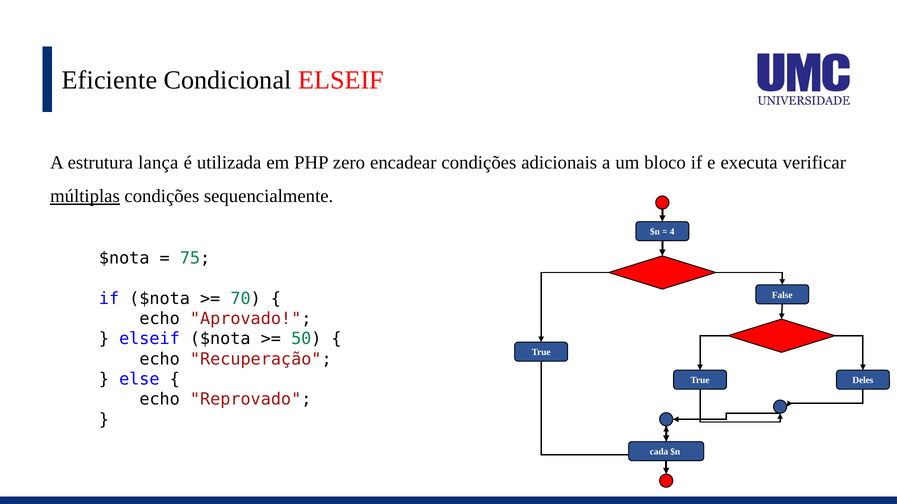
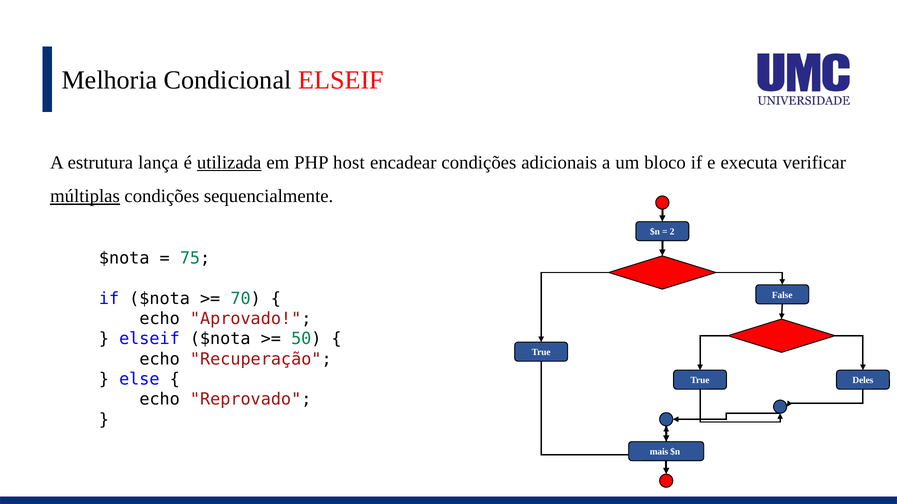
Eficiente: Eficiente -> Melhoria
utilizada underline: none -> present
zero: zero -> host
4: 4 -> 2
cada: cada -> mais
